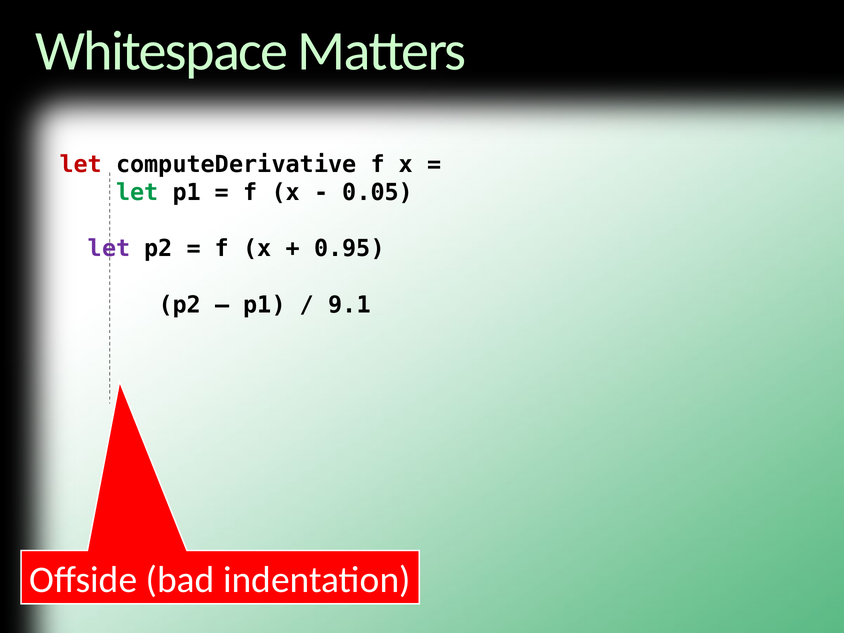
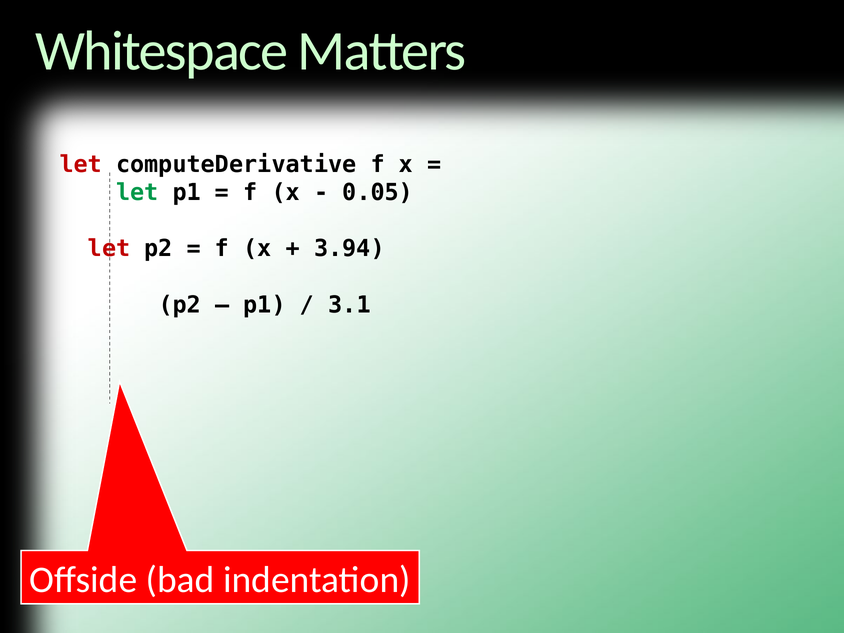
let at (109, 249) colour: purple -> red
0.95: 0.95 -> 3.94
9.1: 9.1 -> 3.1
